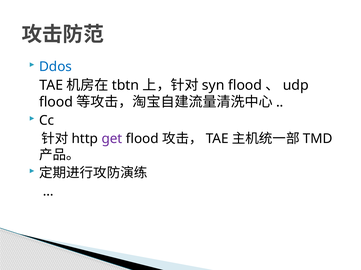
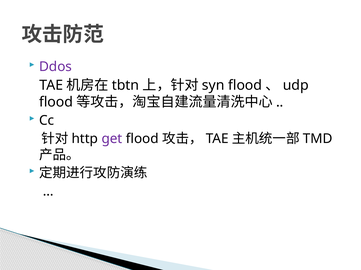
Ddos colour: blue -> purple
